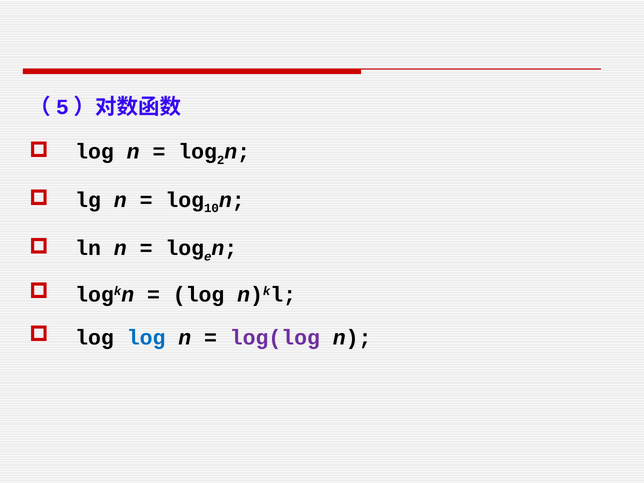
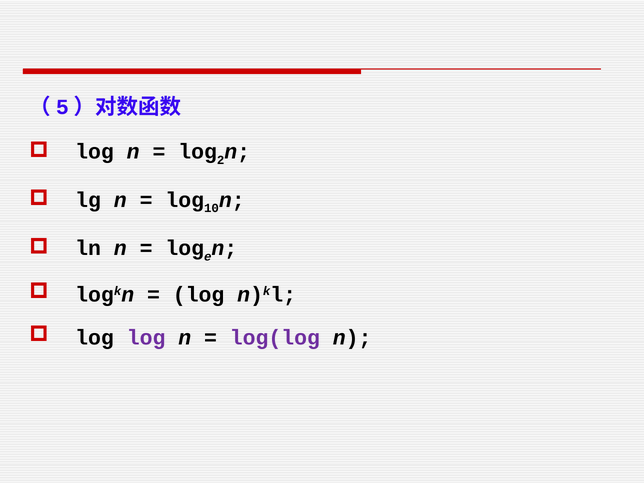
log at (146, 338) colour: blue -> purple
